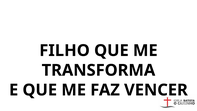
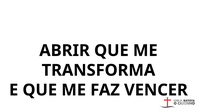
FILHO: FILHO -> ABRIR
